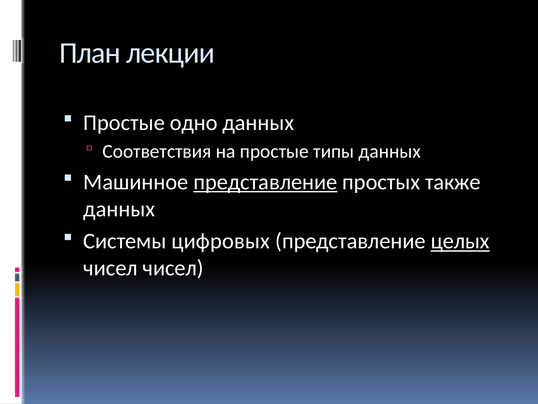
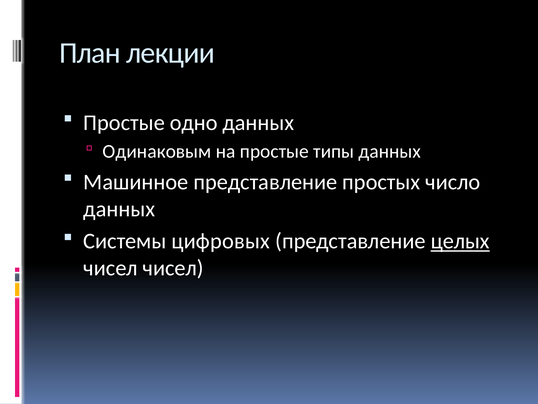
Соответствия: Соответствия -> Одинаковым
представление at (265, 182) underline: present -> none
также: также -> число
